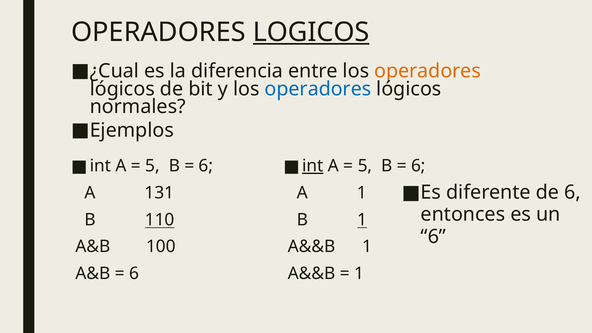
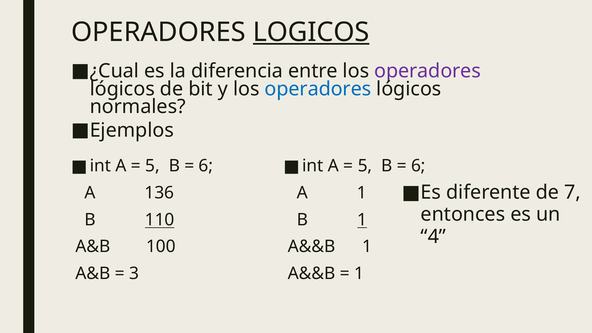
operadores at (428, 71) colour: orange -> purple
int at (313, 166) underline: present -> none
de 6: 6 -> 7
131: 131 -> 136
6 at (433, 237): 6 -> 4
6 at (134, 274): 6 -> 3
